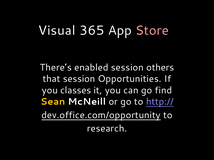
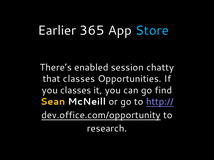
Visual: Visual -> Earlier
Store colour: pink -> light blue
others: others -> chatty
that session: session -> classes
